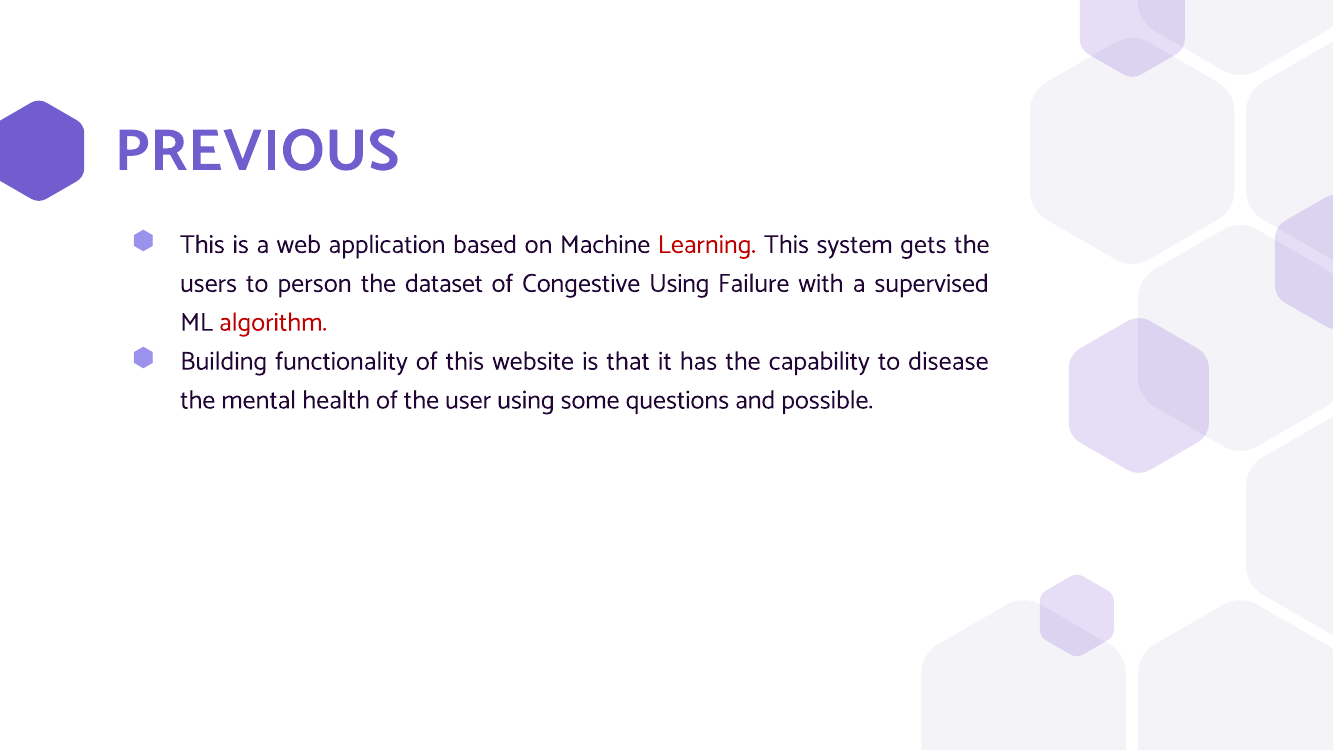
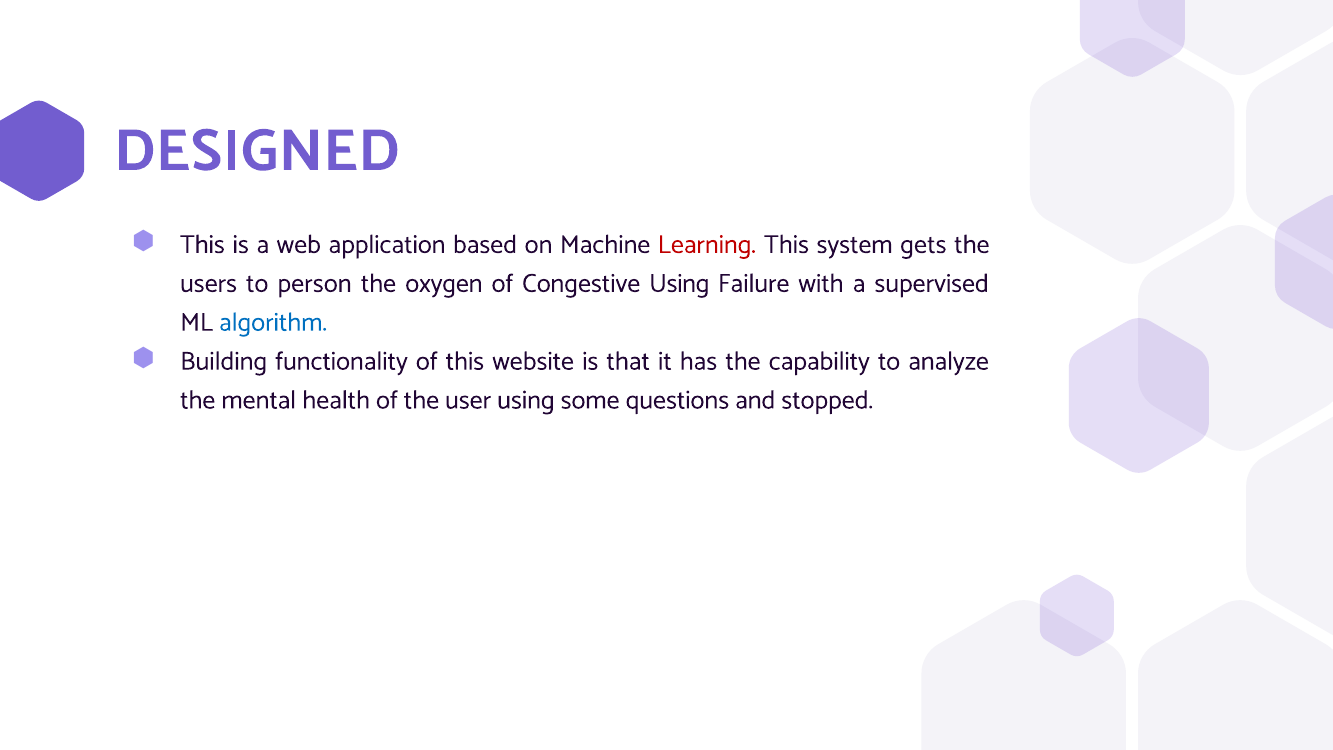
PREVIOUS: PREVIOUS -> DESIGNED
dataset: dataset -> oxygen
algorithm colour: red -> blue
disease: disease -> analyze
possible: possible -> stopped
